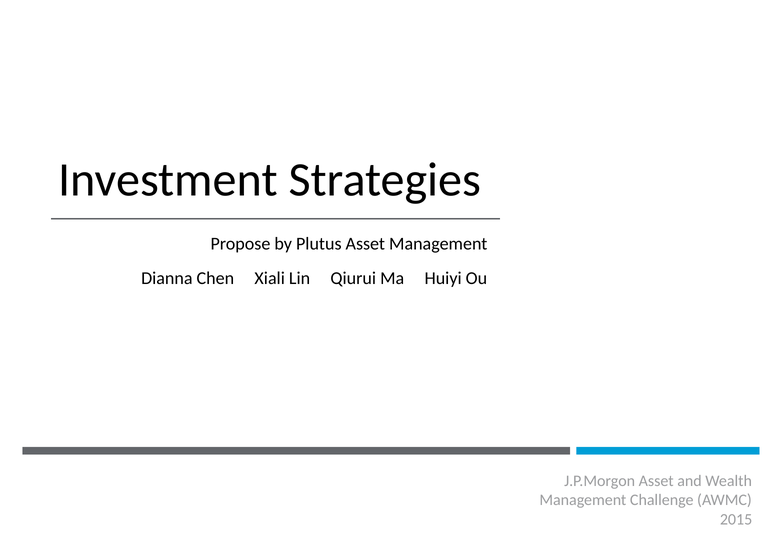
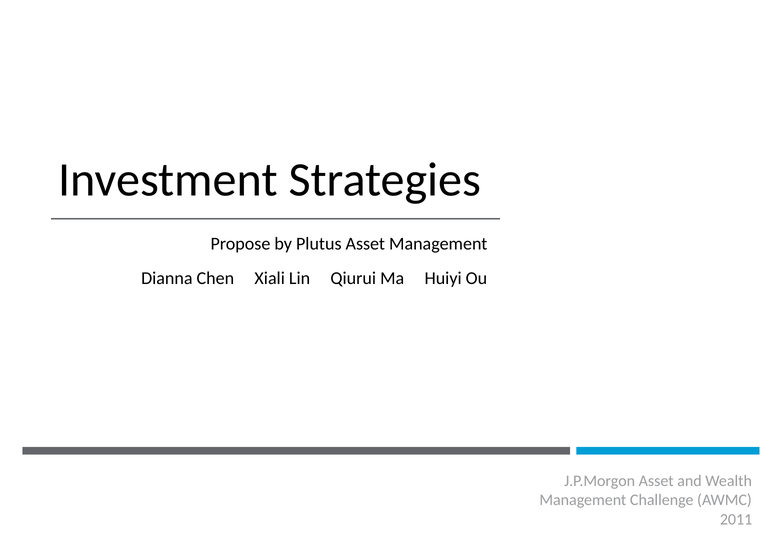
2015: 2015 -> 2011
